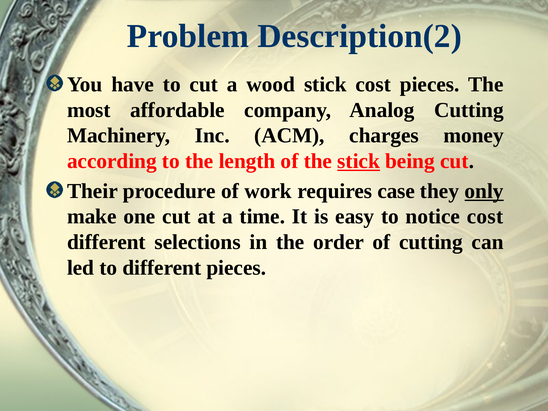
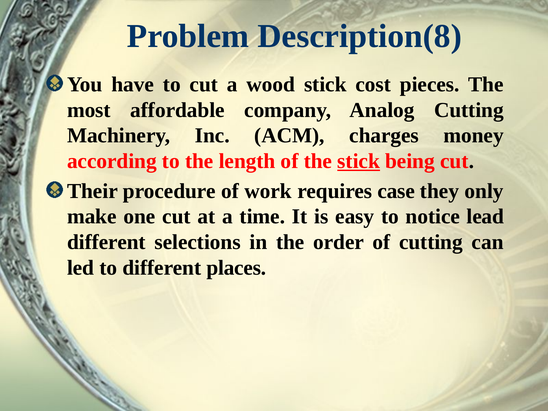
Description(2: Description(2 -> Description(8
only underline: present -> none
notice cost: cost -> lead
different pieces: pieces -> places
